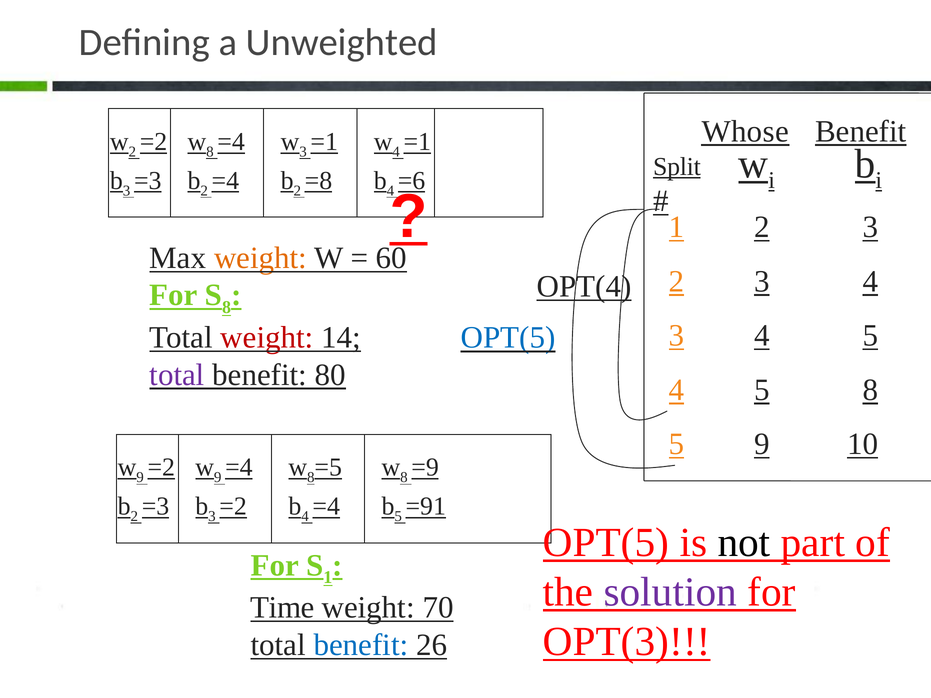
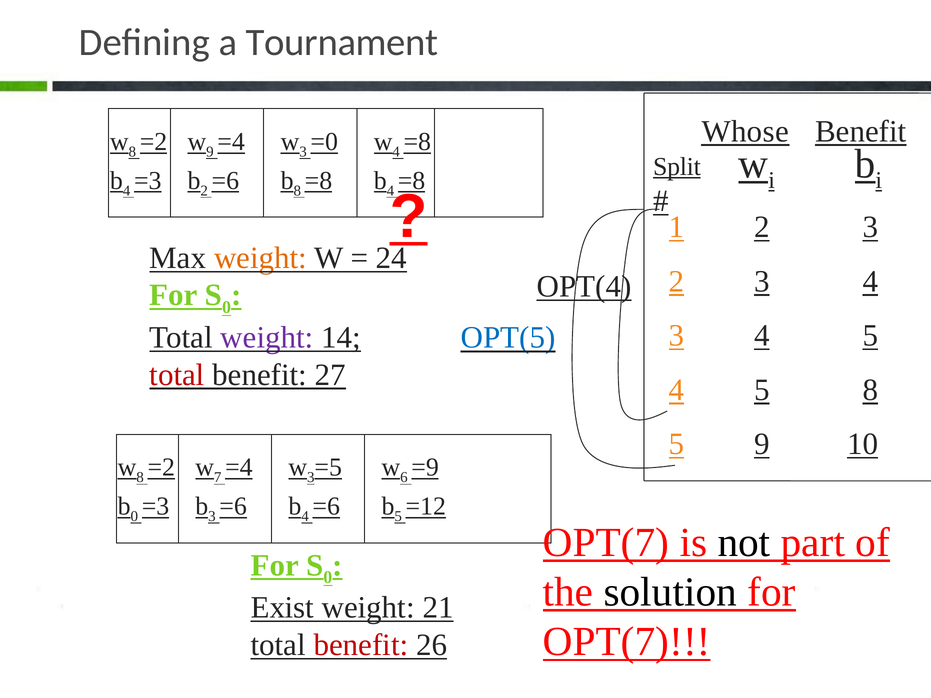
Unweighted: Unweighted -> Tournament
2 at (132, 152): 2 -> 8
8 at (210, 152): 8 -> 9
3 =1: =1 -> =0
w 4 =1: =1 -> =8
3 at (127, 191): 3 -> 4
2 =4: =4 -> =6
2 at (297, 191): 2 -> 8
=6 at (412, 181): =6 -> =8
60: 60 -> 24
8 at (227, 307): 8 -> 0
weight at (267, 338) colour: red -> purple
total at (177, 375) colour: purple -> red
80: 80 -> 27
9 at (140, 478): 9 -> 8
9 at (218, 478): 9 -> 7
8 at (311, 478): 8 -> 3
8 at (404, 478): 8 -> 6
2 at (134, 517): 2 -> 0
3 =2: =2 -> =6
4 =4: =4 -> =6
=91: =91 -> =12
OPT(5 at (606, 543): OPT(5 -> OPT(7
1 at (328, 578): 1 -> 0
solution colour: purple -> black
Time: Time -> Exist
70: 70 -> 21
OPT(3 at (627, 642): OPT(3 -> OPT(7
benefit at (361, 645) colour: blue -> red
